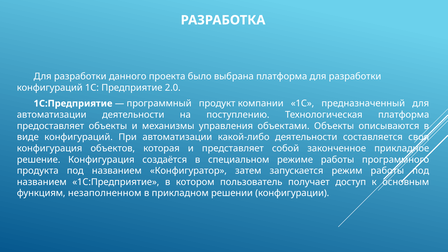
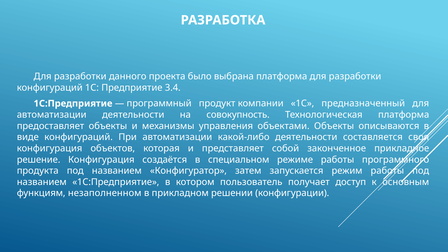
2.0: 2.0 -> 3.4
поступлению: поступлению -> совокупность
